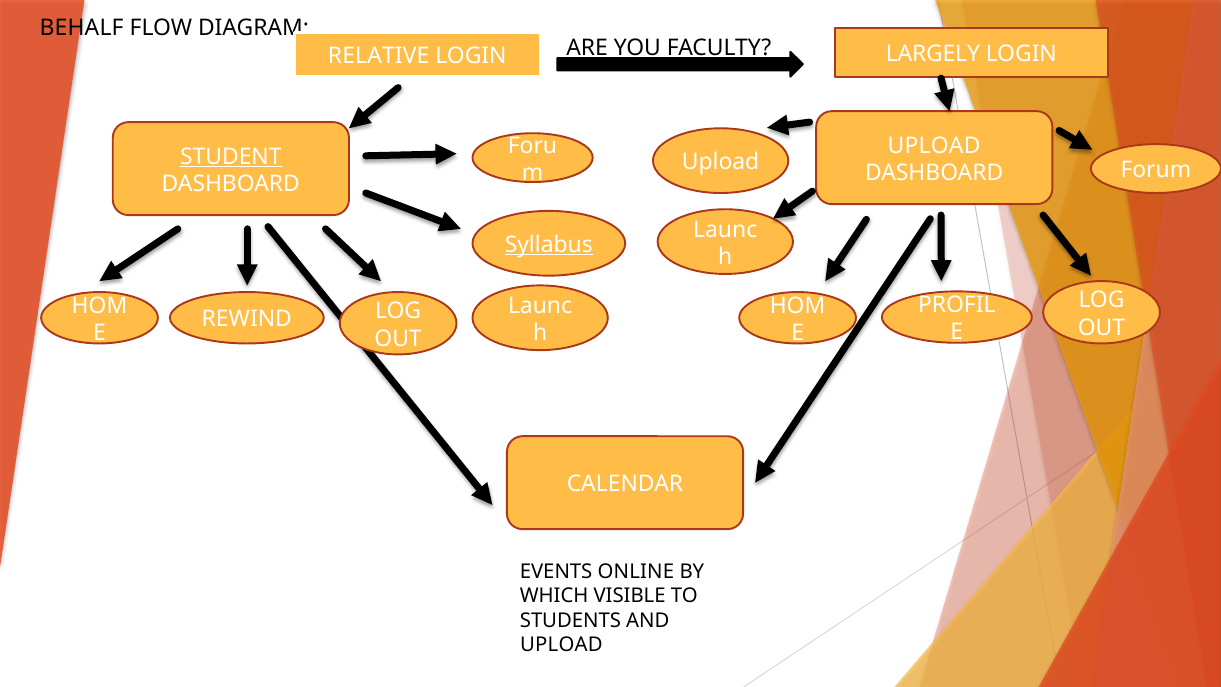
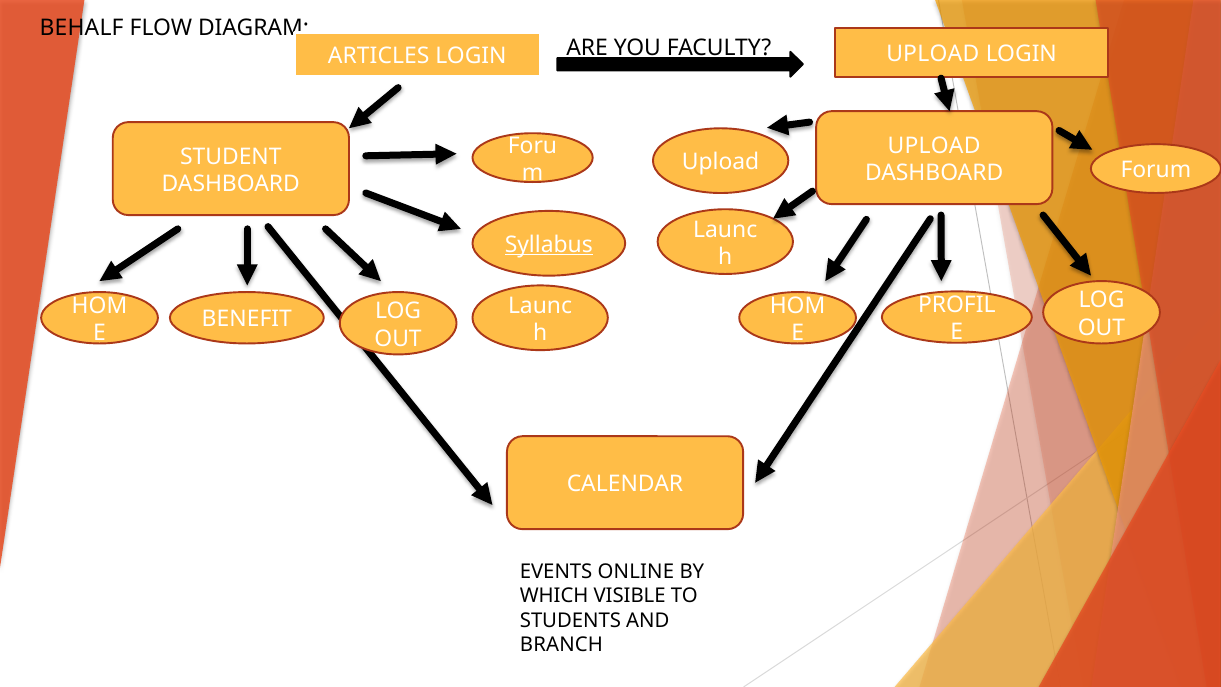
RELATIVE: RELATIVE -> ARTICLES
LOGIN LARGELY: LARGELY -> UPLOAD
STUDENT underline: present -> none
REWIND: REWIND -> BENEFIT
UPLOAD at (561, 645): UPLOAD -> BRANCH
